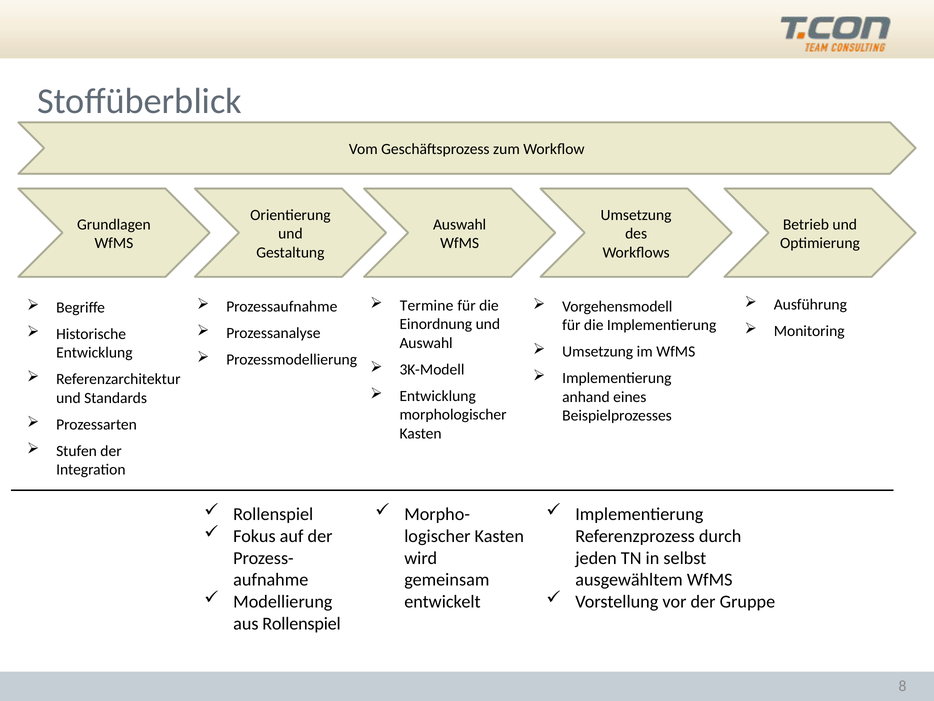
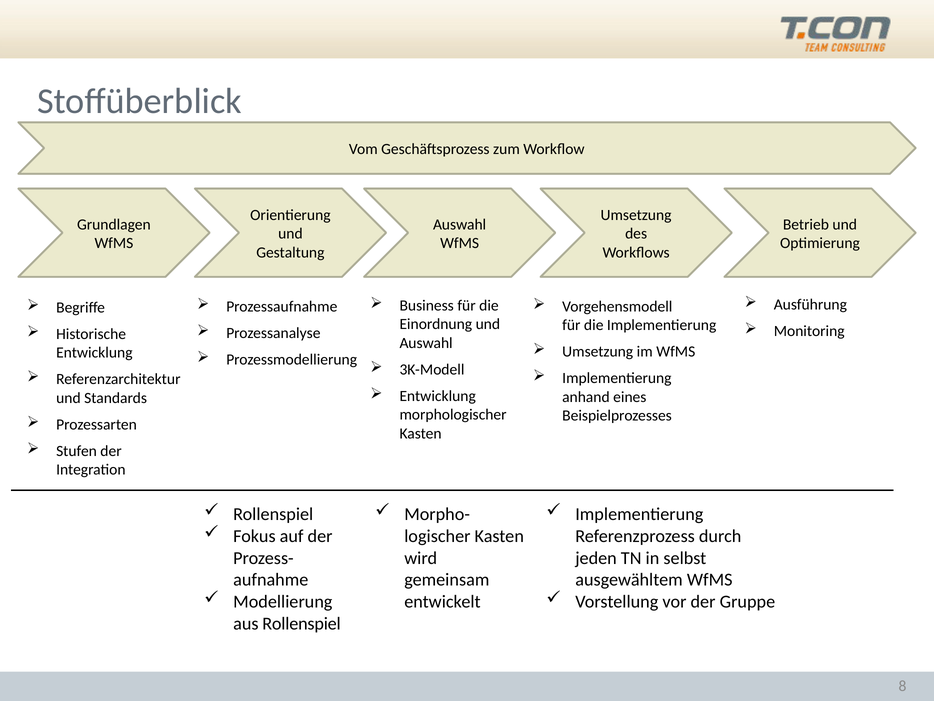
Termine: Termine -> Business
